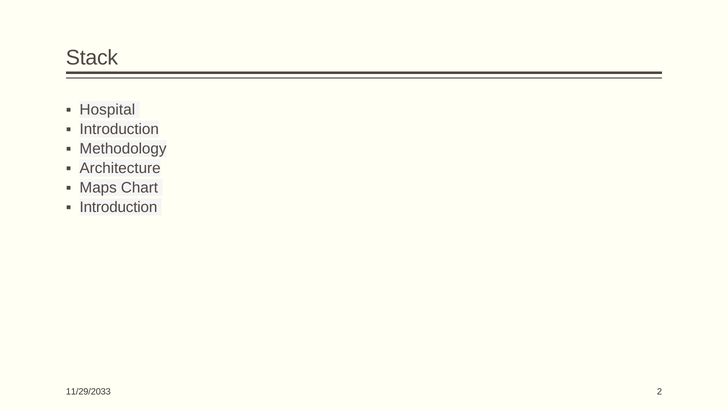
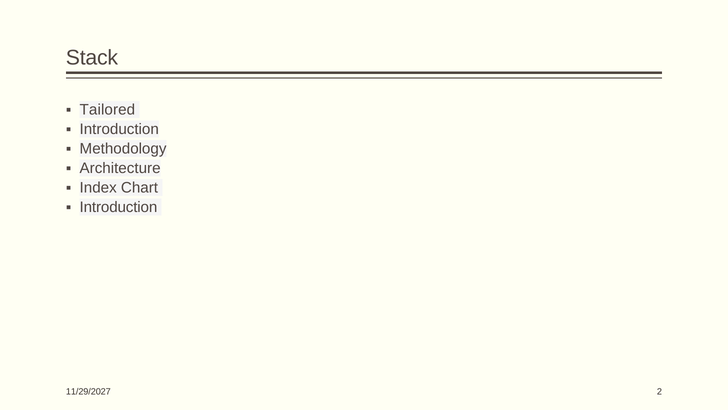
Hospital: Hospital -> Tailored
Maps: Maps -> Index
11/29/2033: 11/29/2033 -> 11/29/2027
